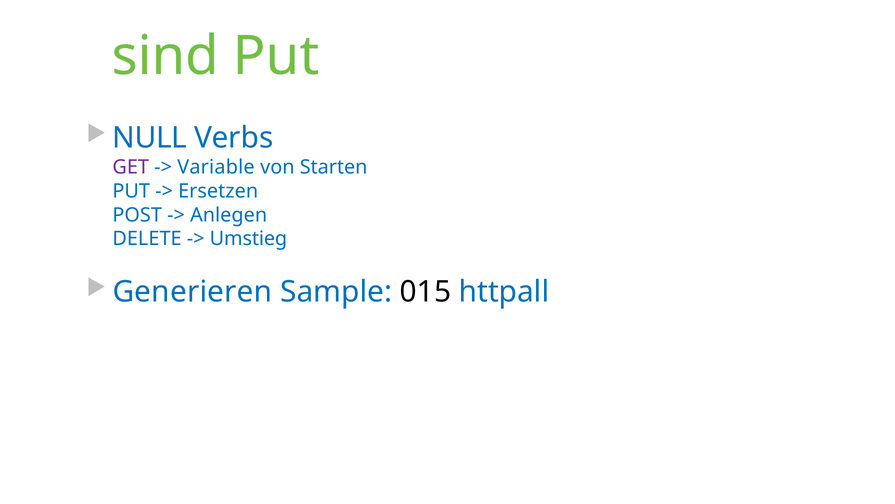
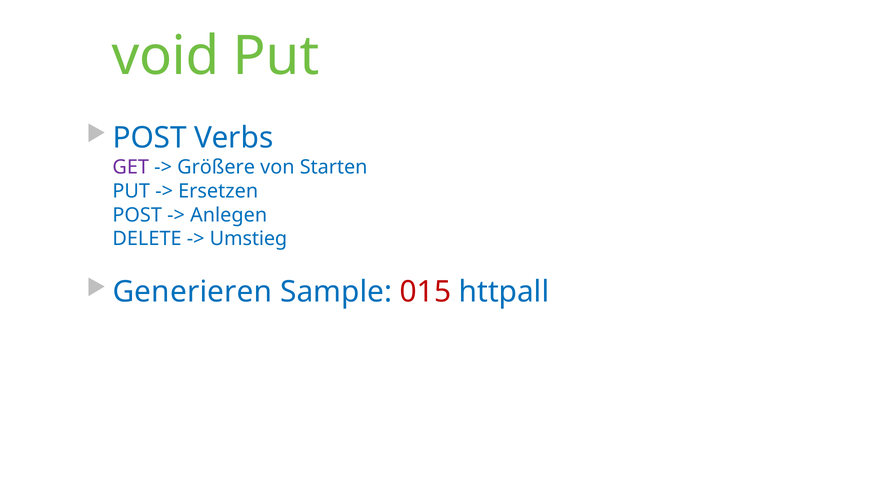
sind: sind -> void
NULL at (150, 138): NULL -> POST
Variable: Variable -> Größere
015 colour: black -> red
